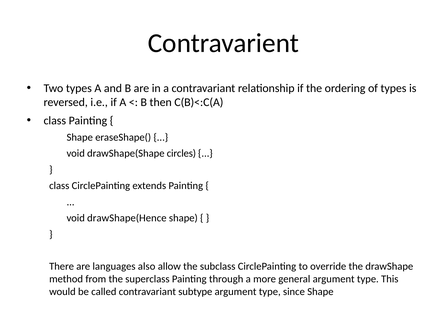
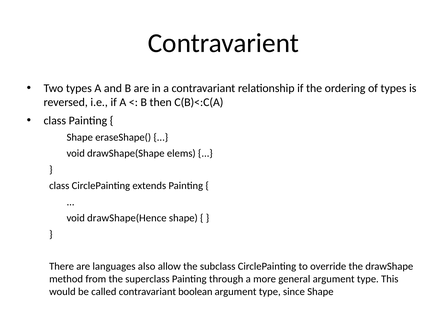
circles: circles -> elems
subtype: subtype -> boolean
